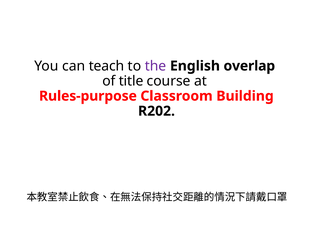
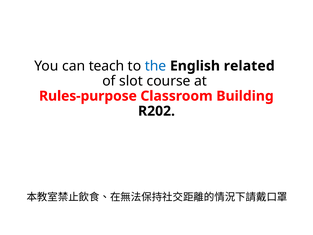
the colour: purple -> blue
overlap: overlap -> related
title: title -> slot
